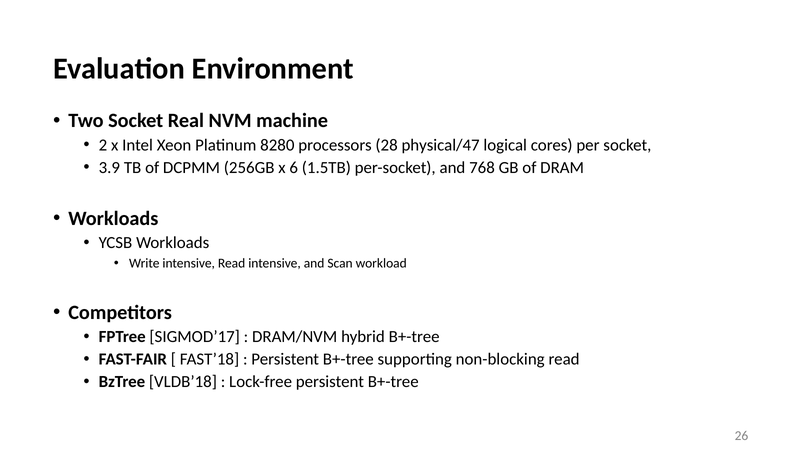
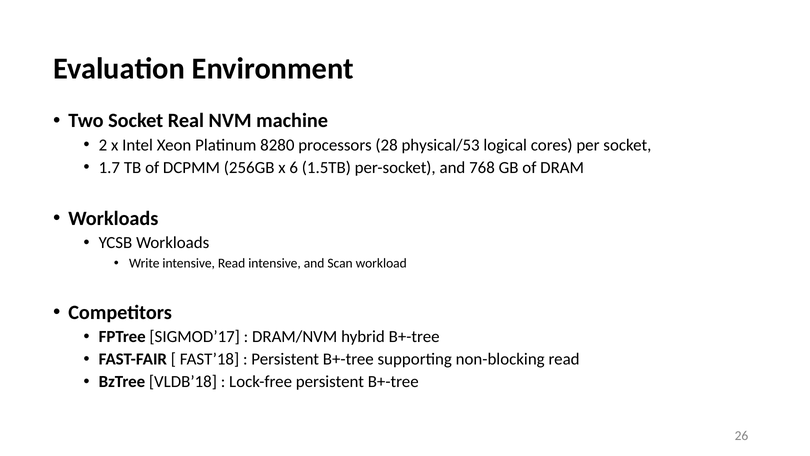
physical/47: physical/47 -> physical/53
3.9: 3.9 -> 1.7
